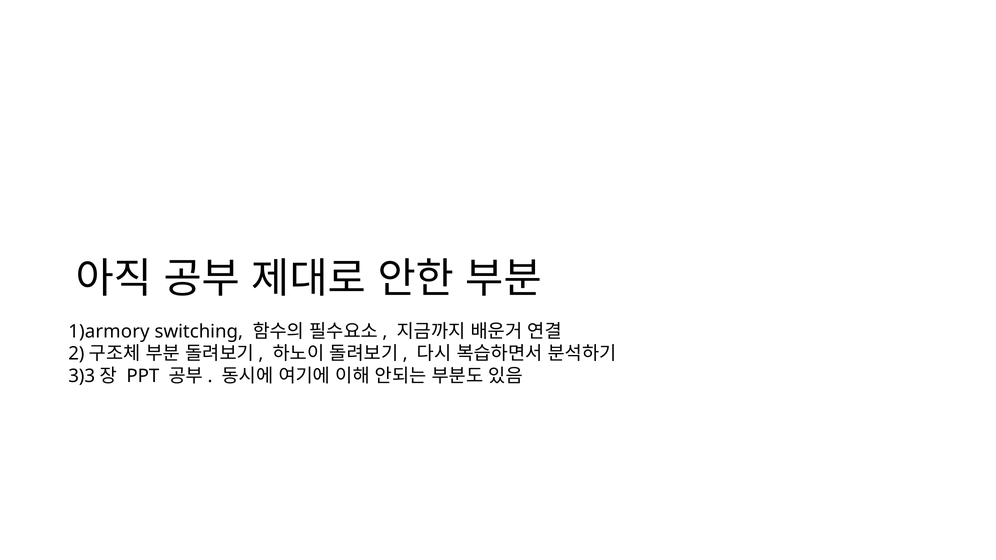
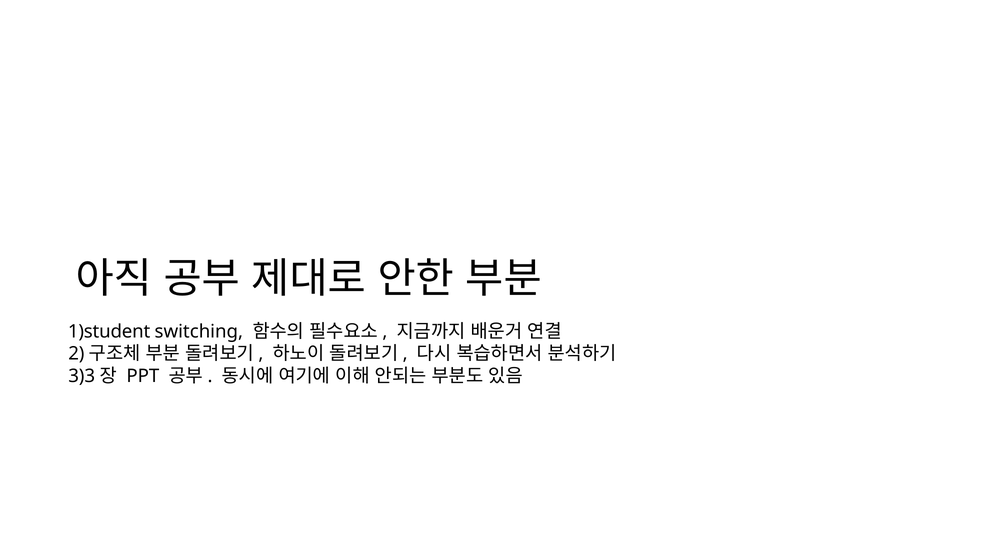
1)armory: 1)armory -> 1)student
